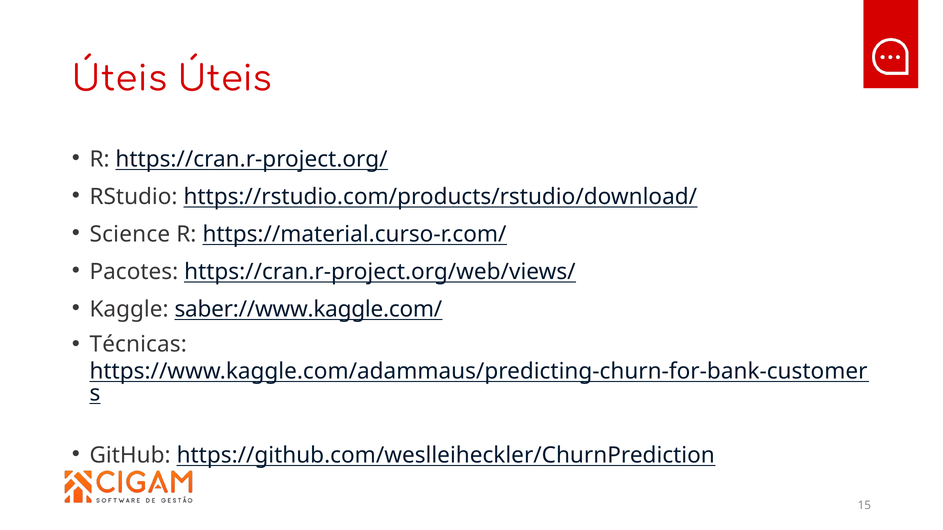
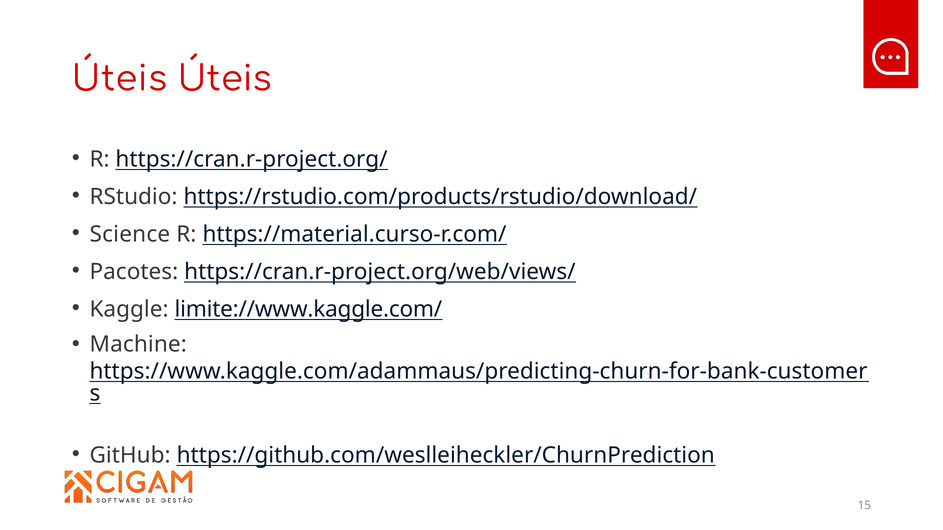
saber://www.kaggle.com/: saber://www.kaggle.com/ -> limite://www.kaggle.com/
Técnicas: Técnicas -> Machine
